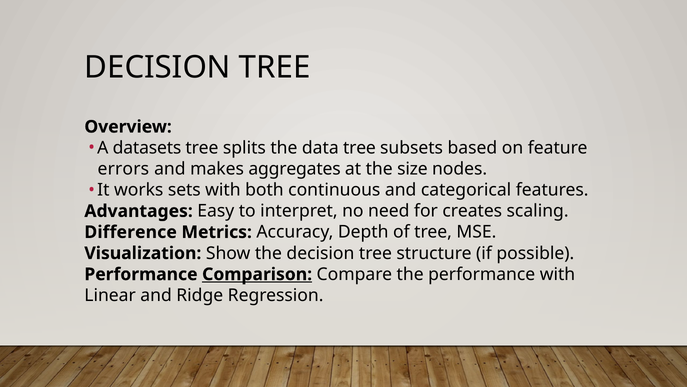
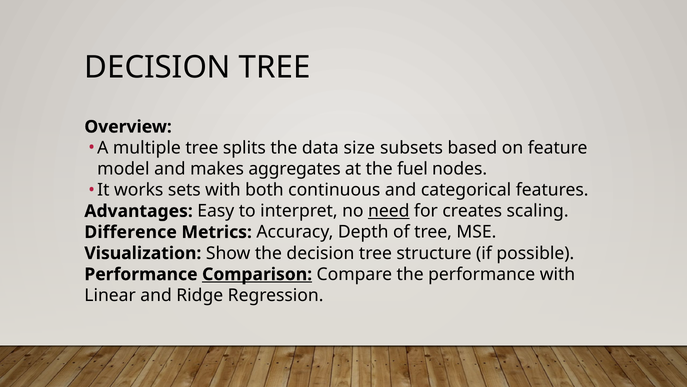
datasets: datasets -> multiple
data tree: tree -> size
errors: errors -> model
size: size -> fuel
need underline: none -> present
